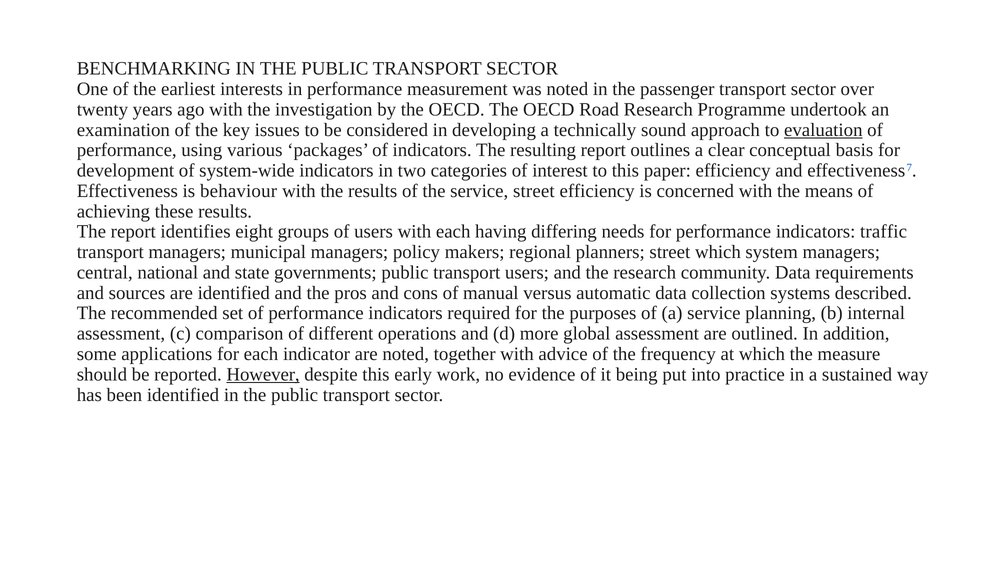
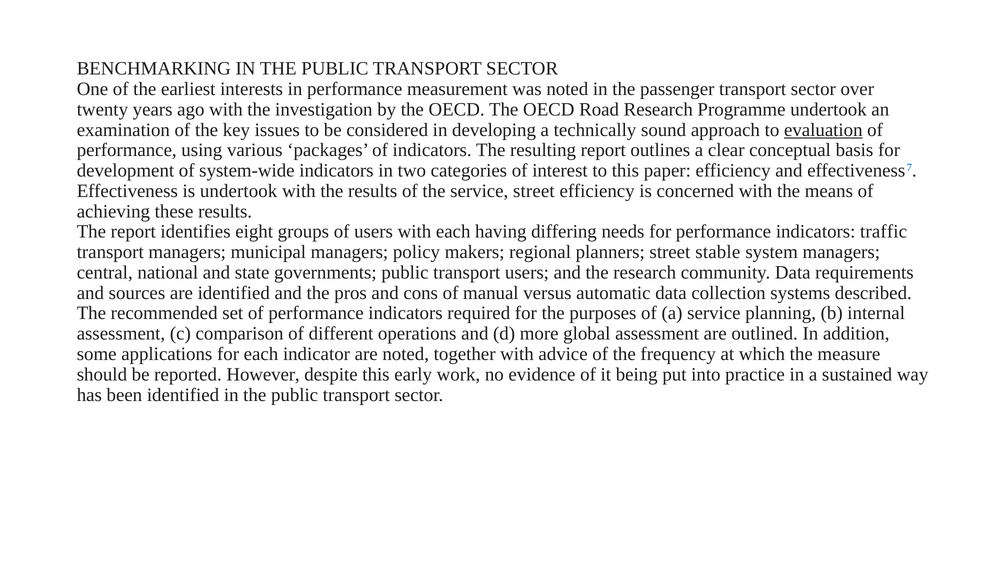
is behaviour: behaviour -> undertook
street which: which -> stable
However underline: present -> none
